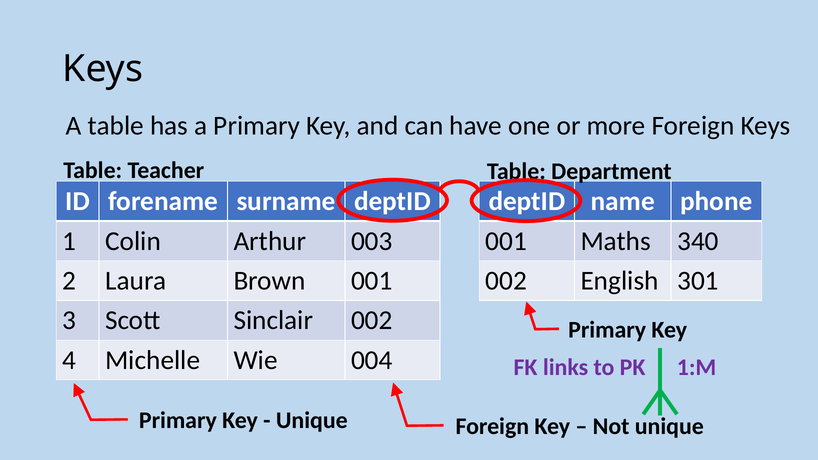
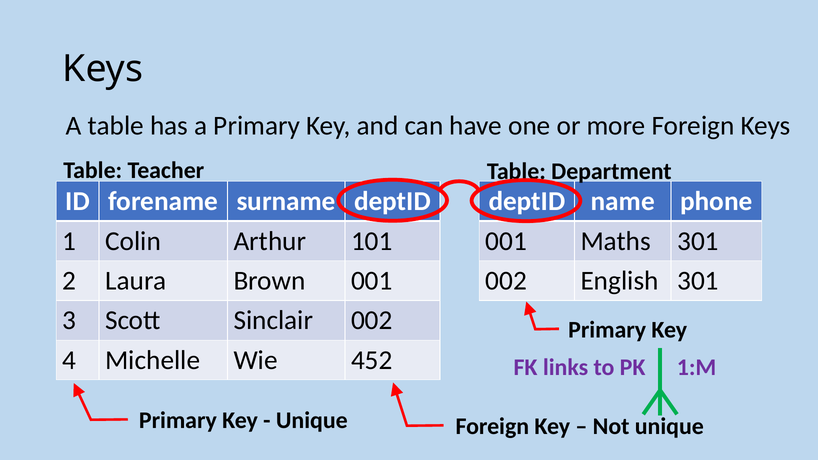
003: 003 -> 101
Maths 340: 340 -> 301
004: 004 -> 452
